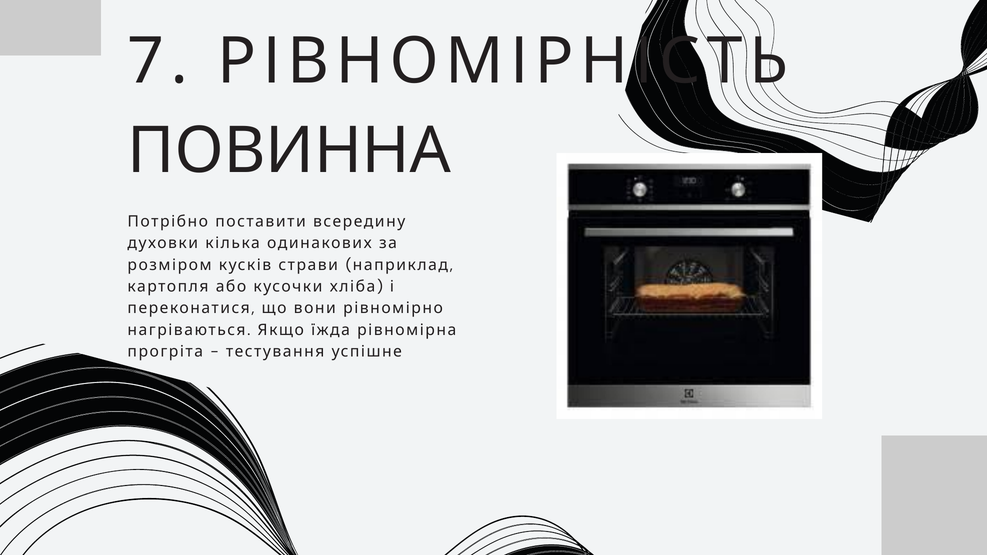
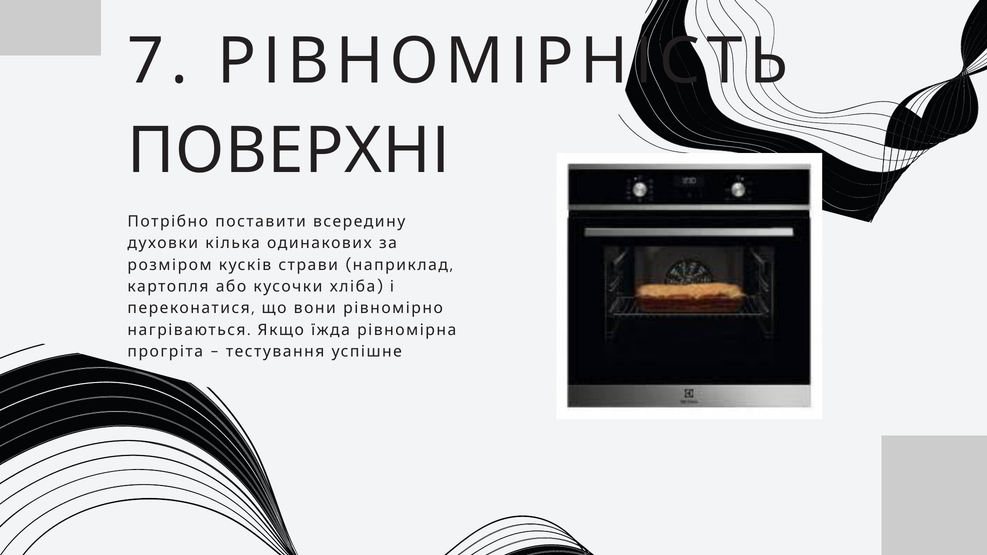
ПОВИННА: ПОВИННА -> ПОВЕРХНІ
